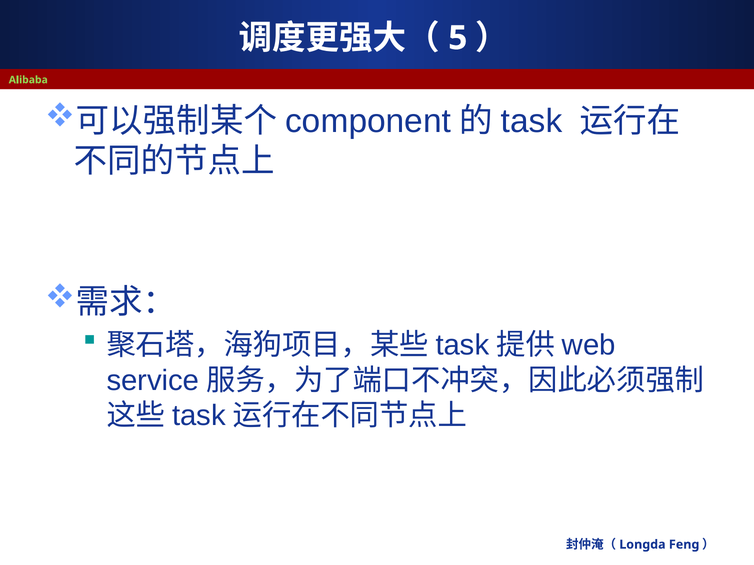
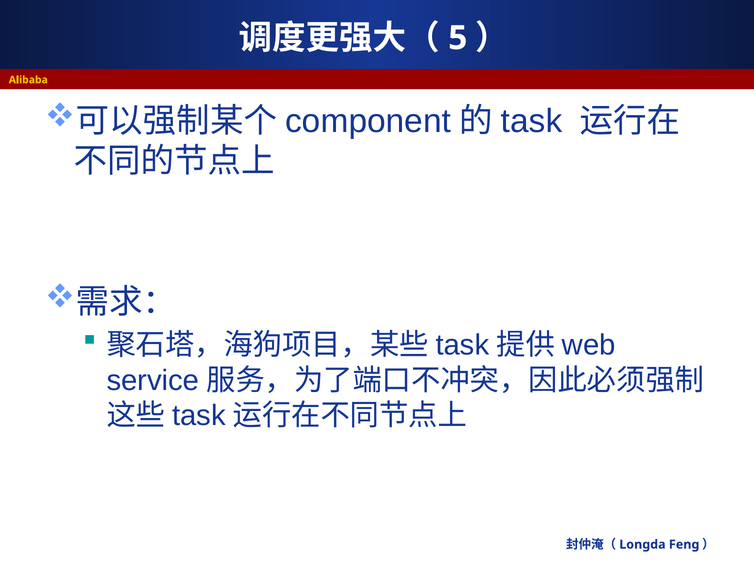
Alibaba colour: light green -> yellow
